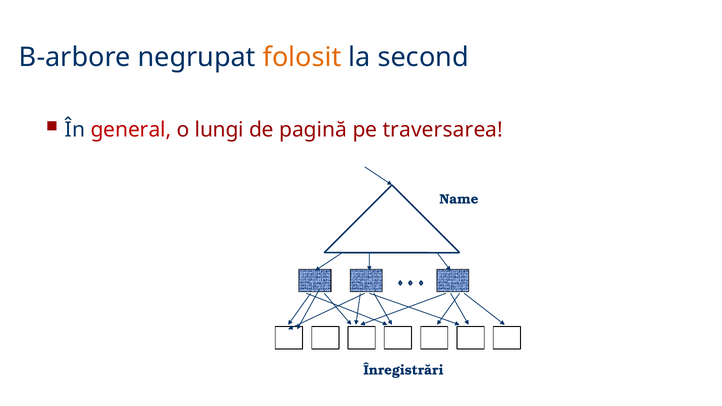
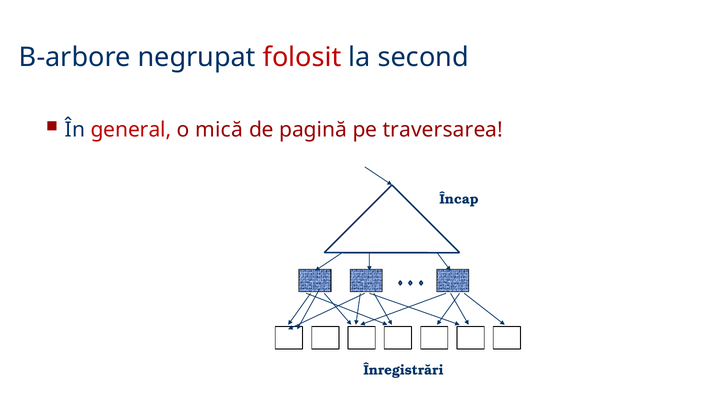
folosit colour: orange -> red
lungi: lungi -> mică
Name: Name -> Încap
